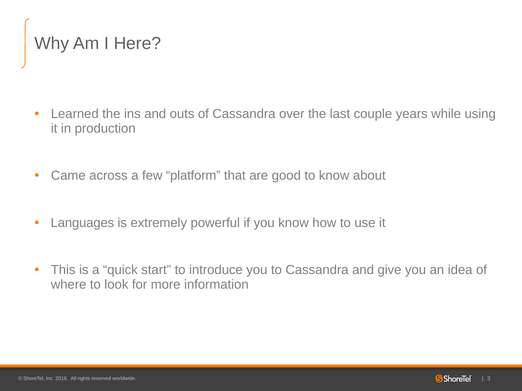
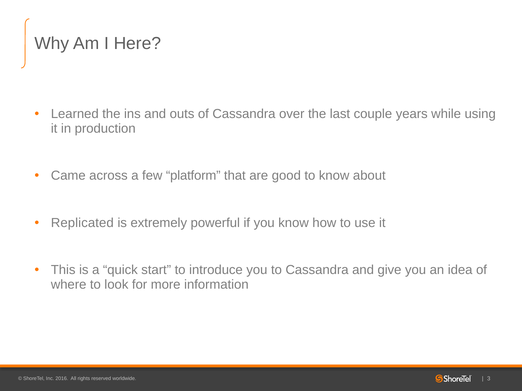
Languages: Languages -> Replicated
